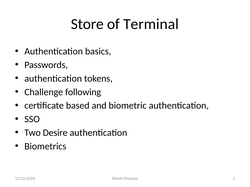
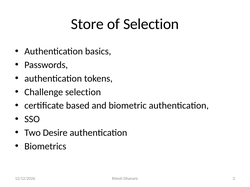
of Terminal: Terminal -> Selection
Challenge following: following -> selection
